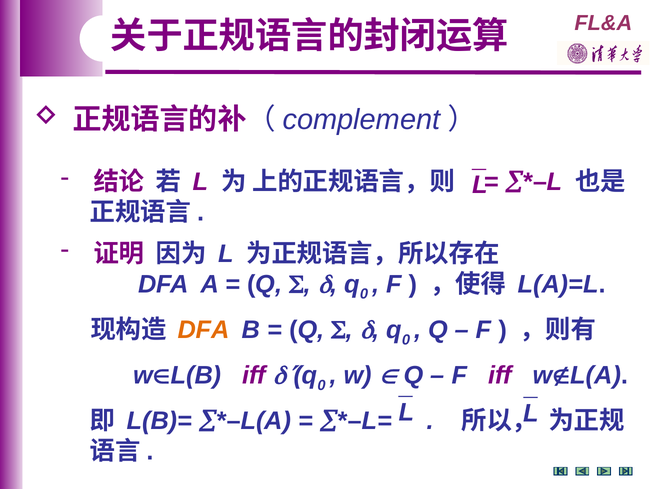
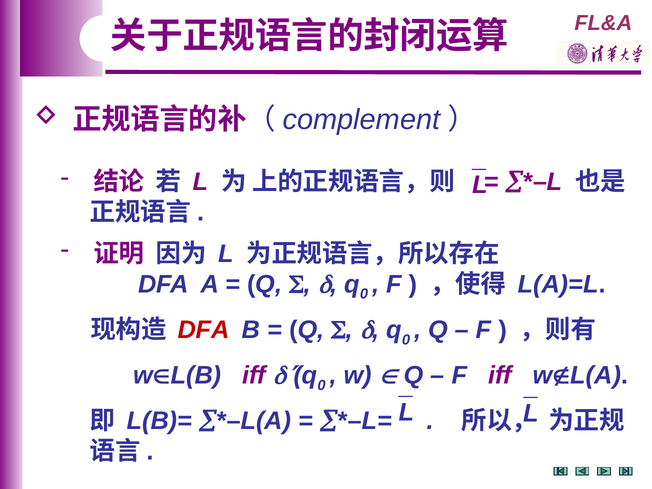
DFA at (204, 330) colour: orange -> red
